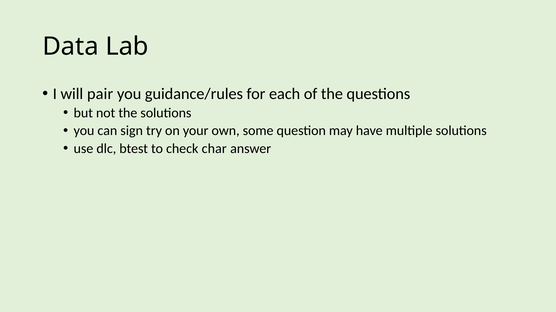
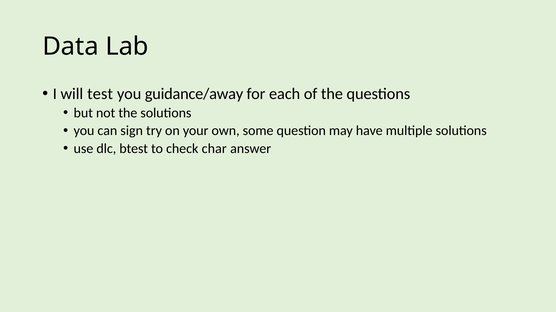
pair: pair -> test
guidance/rules: guidance/rules -> guidance/away
